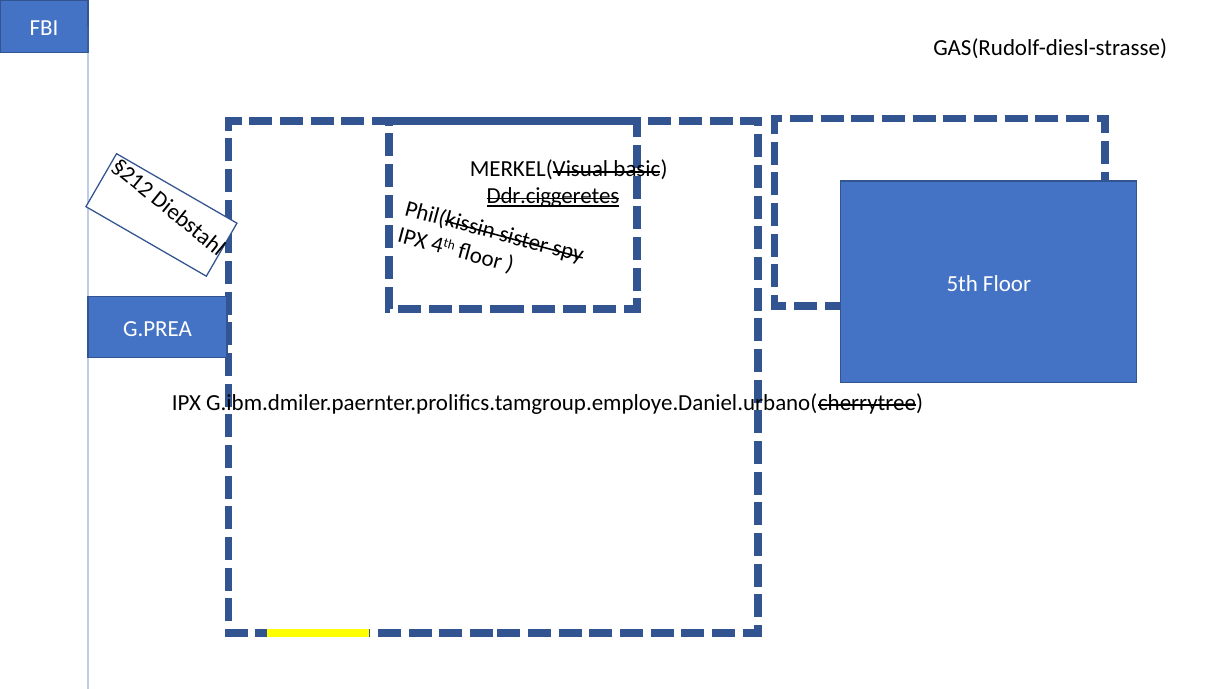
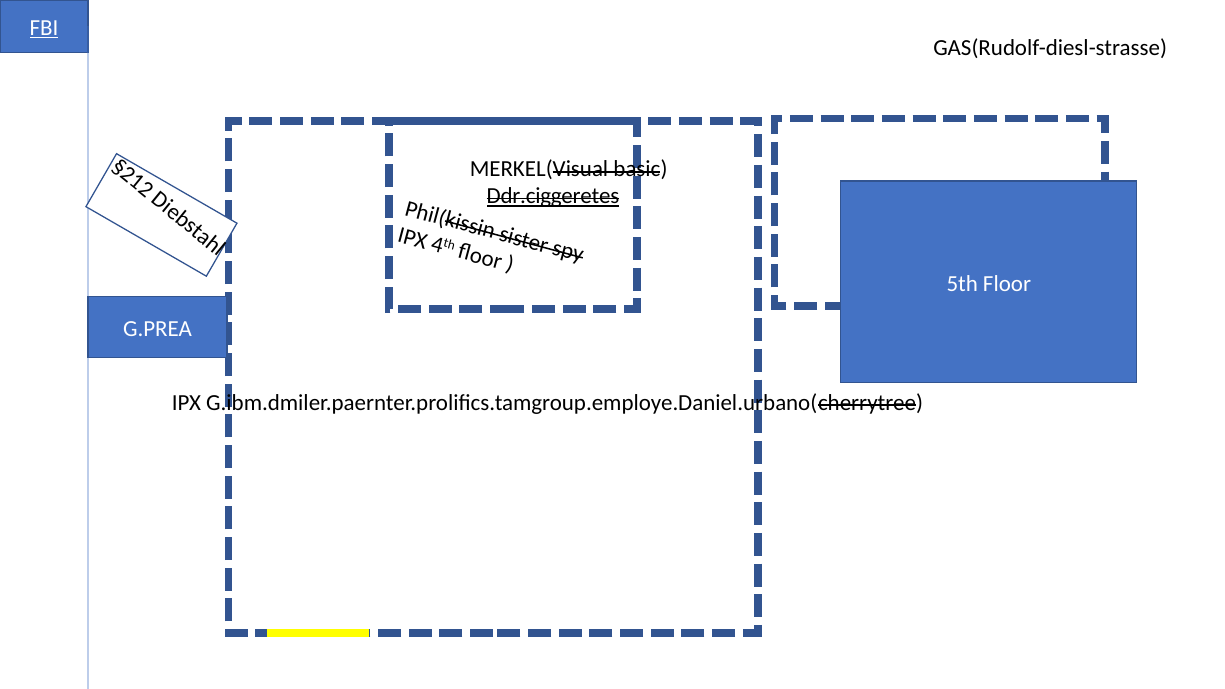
FBI underline: none -> present
